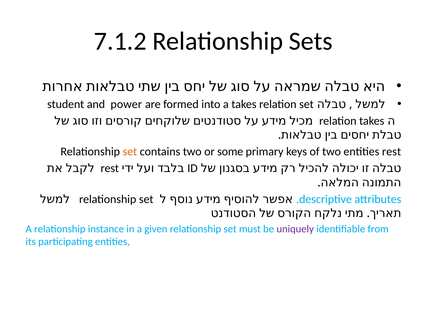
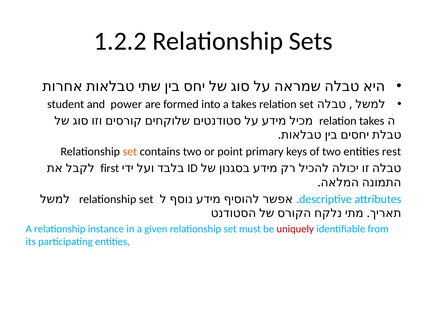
7.1.2: 7.1.2 -> 1.2.2
some: some -> point
rest at (110, 168): rest -> first
uniquely colour: purple -> red
